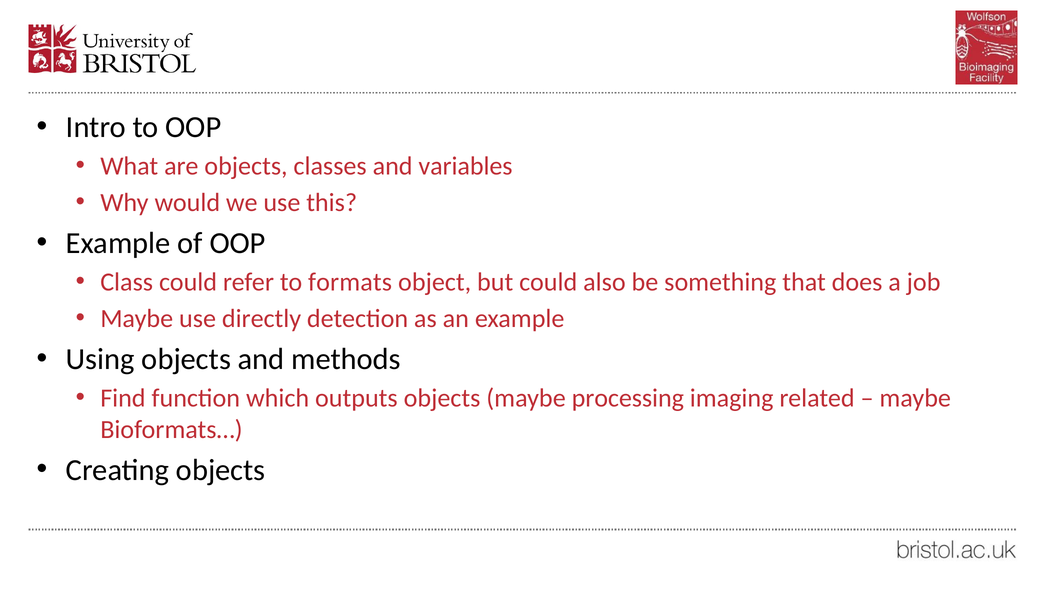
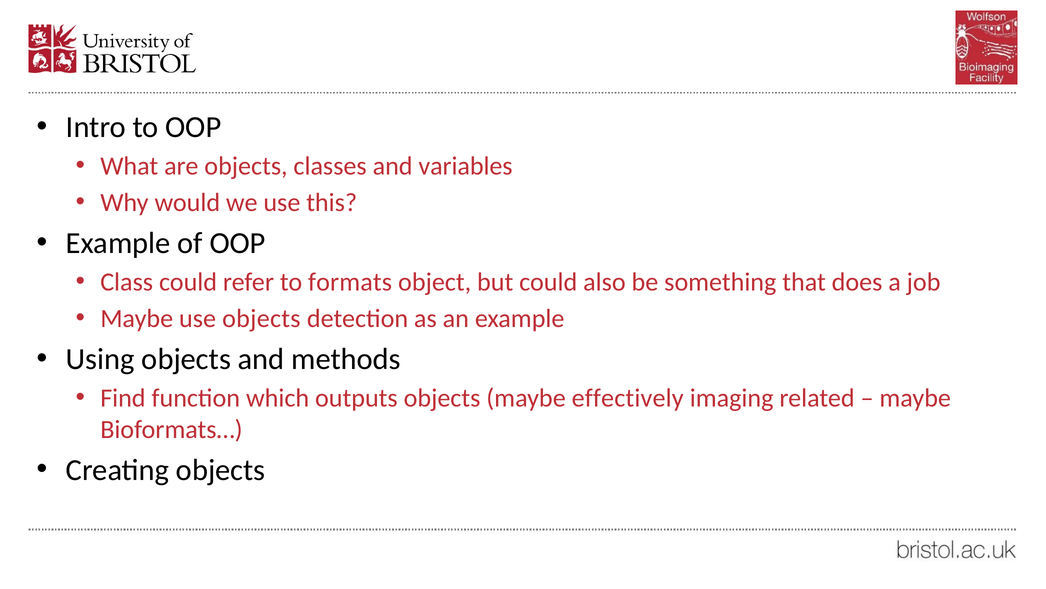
use directly: directly -> objects
processing: processing -> effectively
